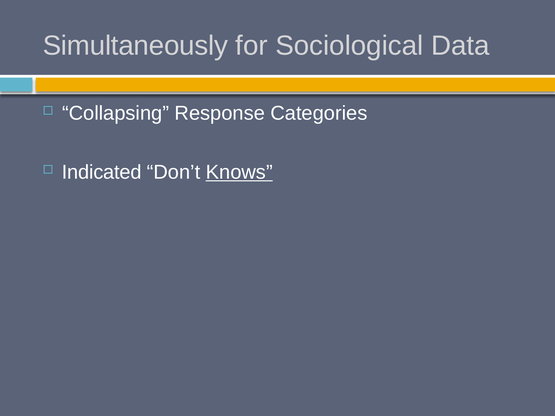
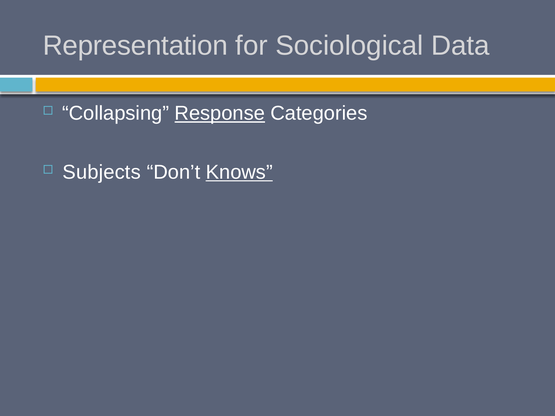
Simultaneously: Simultaneously -> Representation
Response underline: none -> present
Indicated: Indicated -> Subjects
